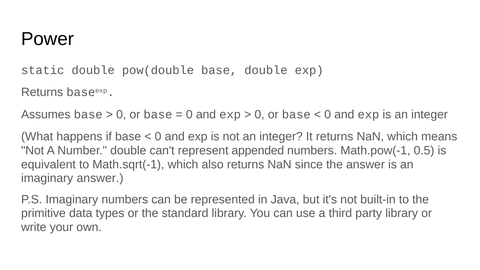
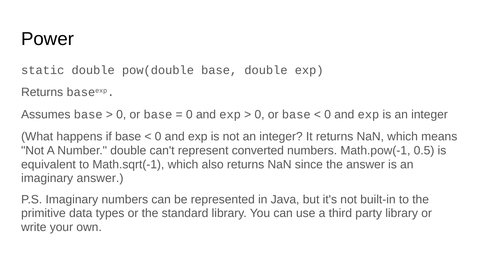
appended: appended -> converted
